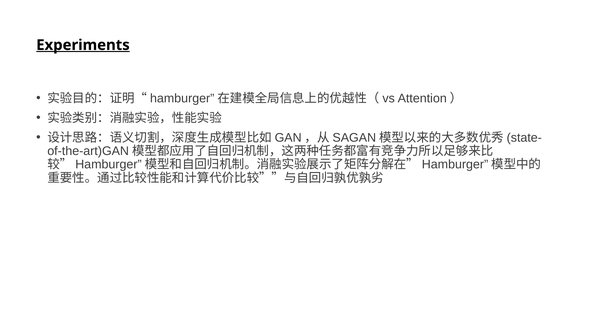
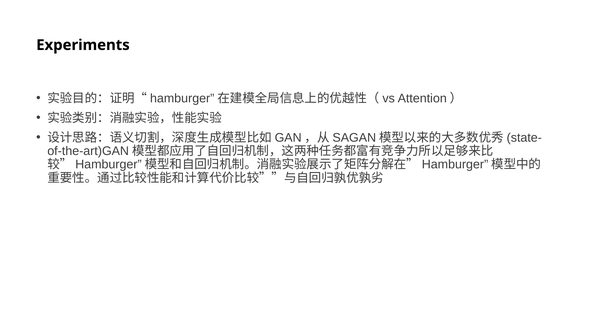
Experiments underline: present -> none
